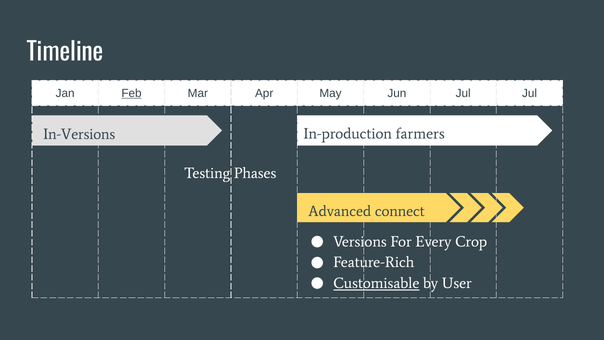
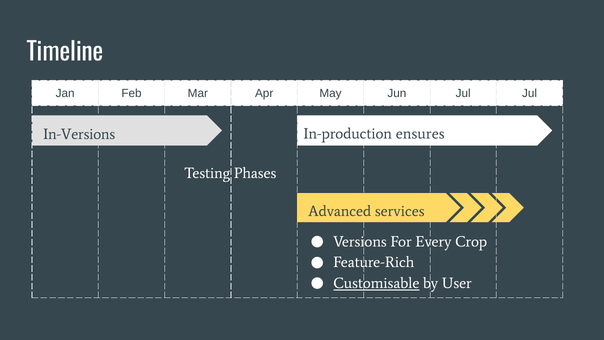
Feb underline: present -> none
farmers: farmers -> ensures
connect: connect -> services
